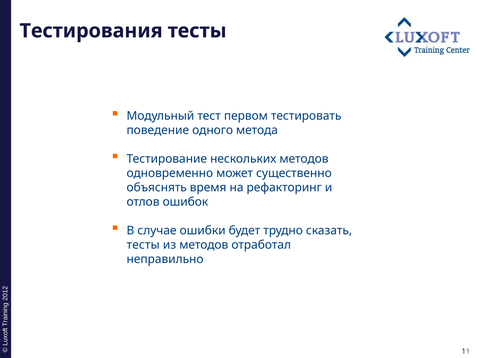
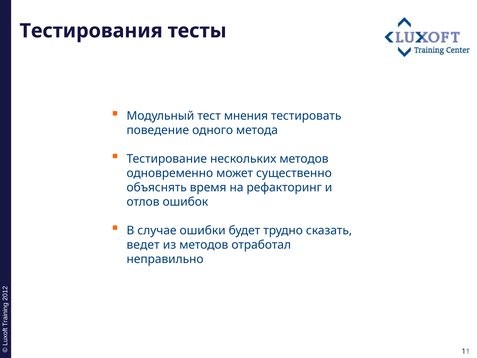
первом: первом -> мнения
тесты at (143, 245): тесты -> ведет
